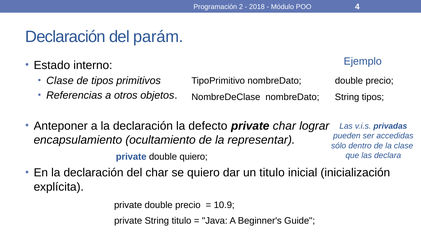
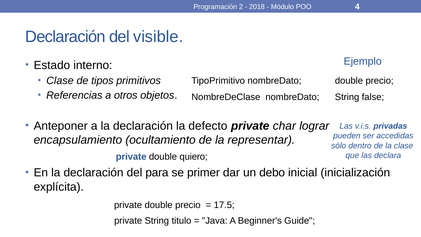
parám: parám -> visible
String tipos: tipos -> false
del char: char -> para
se quiero: quiero -> primer
un titulo: titulo -> debo
10.9: 10.9 -> 17.5
